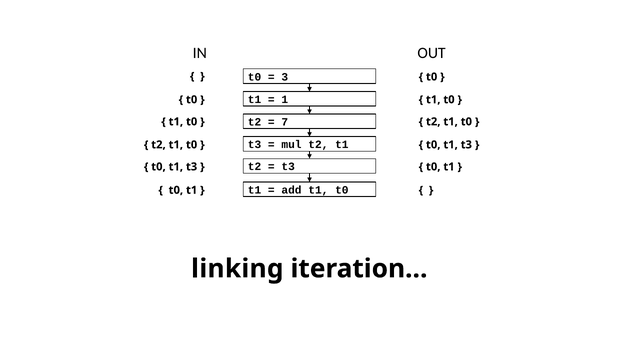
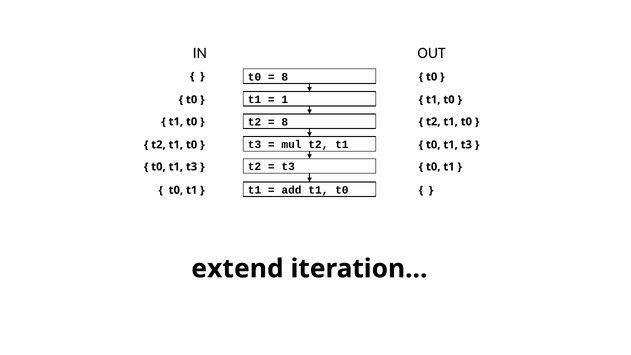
3 at (285, 77): 3 -> 8
7 at (285, 122): 7 -> 8
linking: linking -> extend
